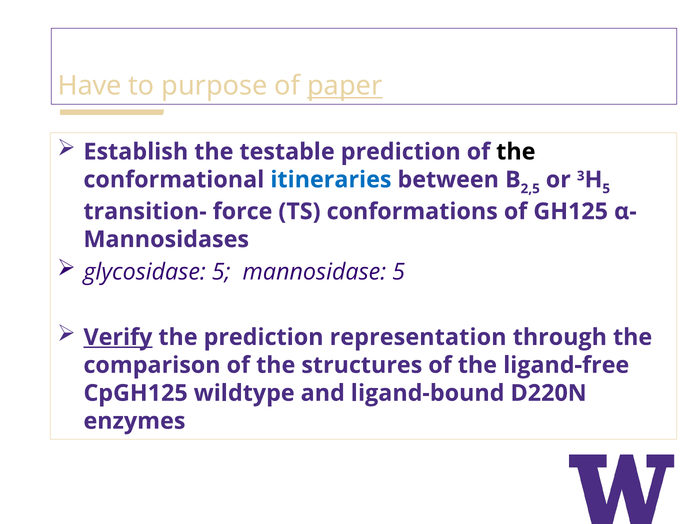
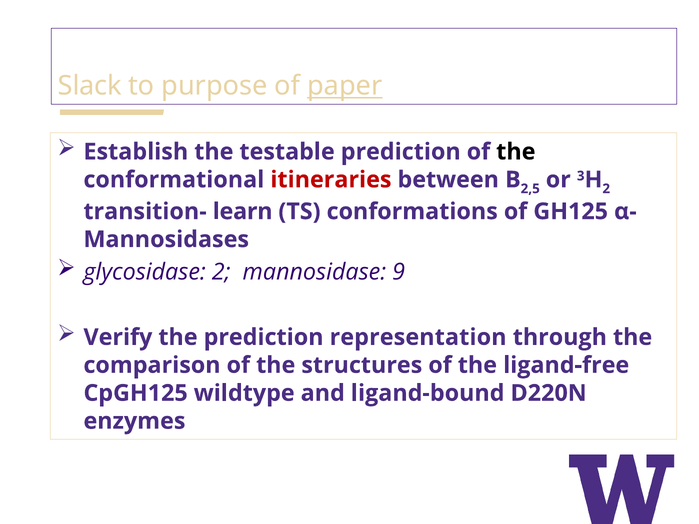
Have: Have -> Slack
itineraries colour: blue -> red
5 at (606, 189): 5 -> 2
force: force -> learn
glycosidase 5: 5 -> 2
mannosidase 5: 5 -> 9
Verify underline: present -> none
